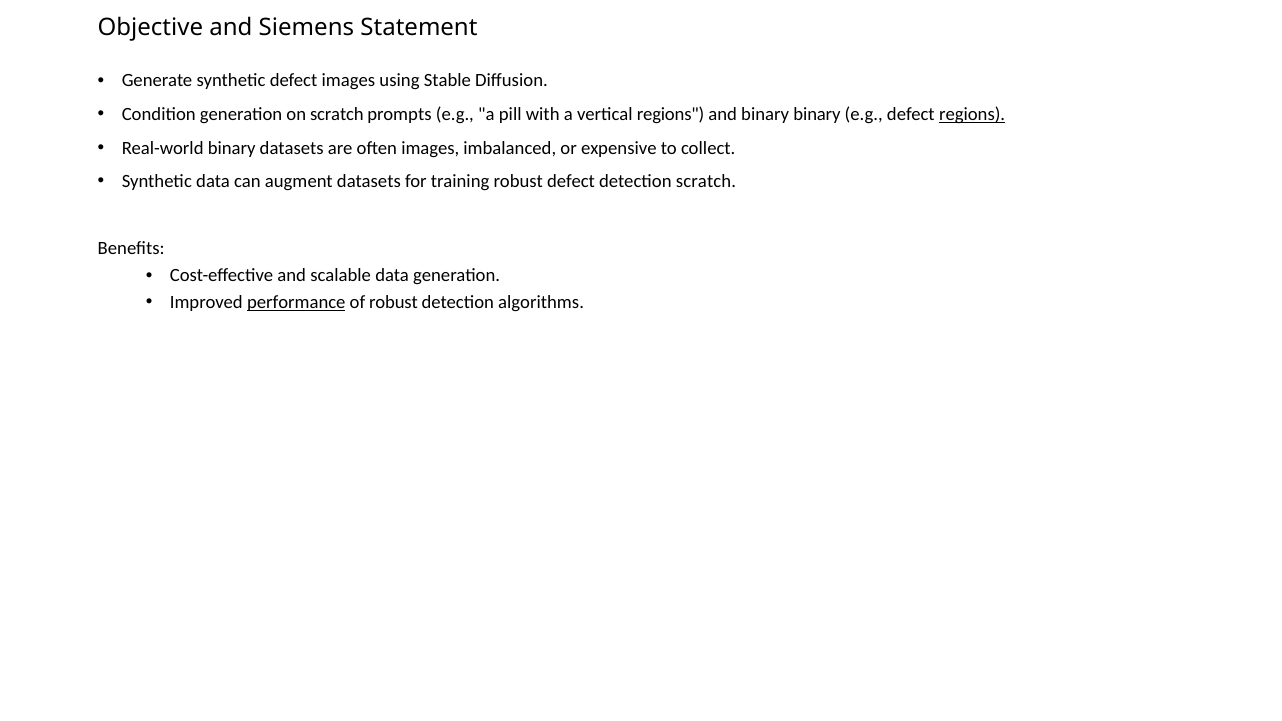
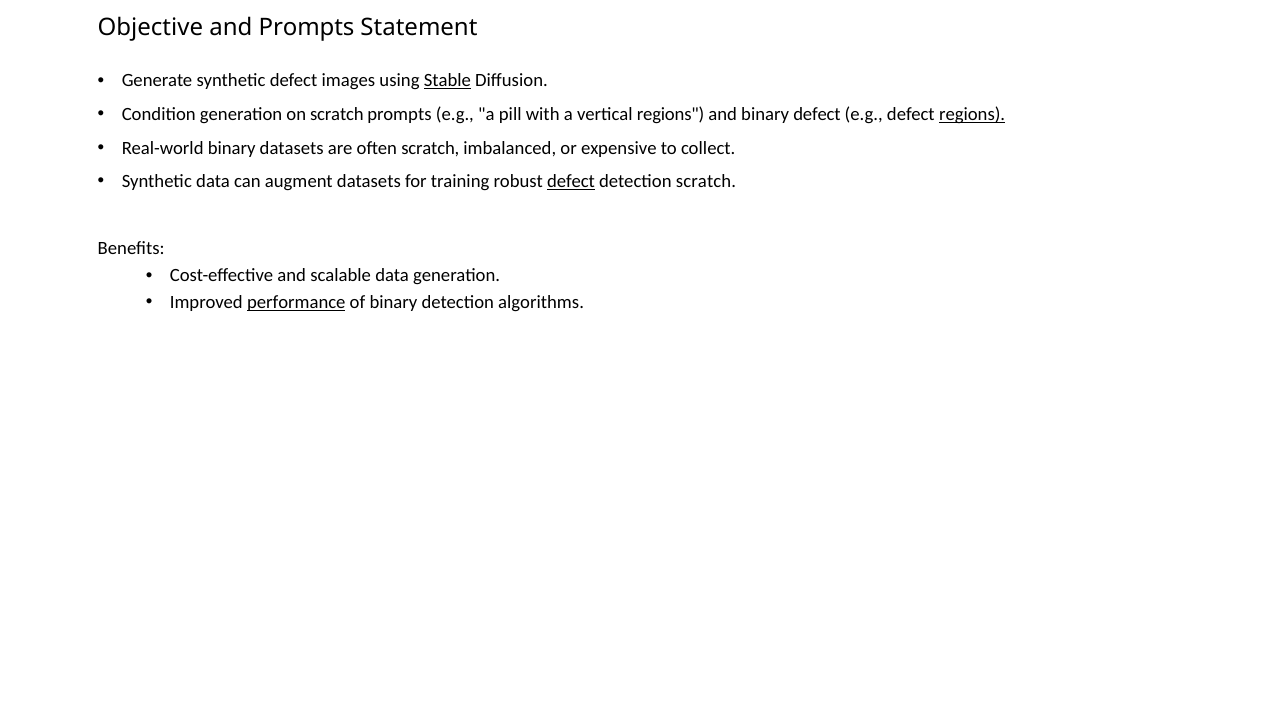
and Siemens: Siemens -> Prompts
Stable underline: none -> present
binary binary: binary -> defect
often images: images -> scratch
defect at (571, 181) underline: none -> present
of robust: robust -> binary
